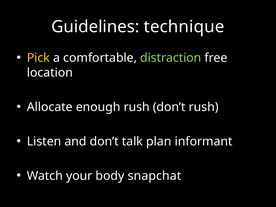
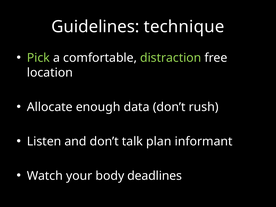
Pick colour: yellow -> light green
enough rush: rush -> data
snapchat: snapchat -> deadlines
